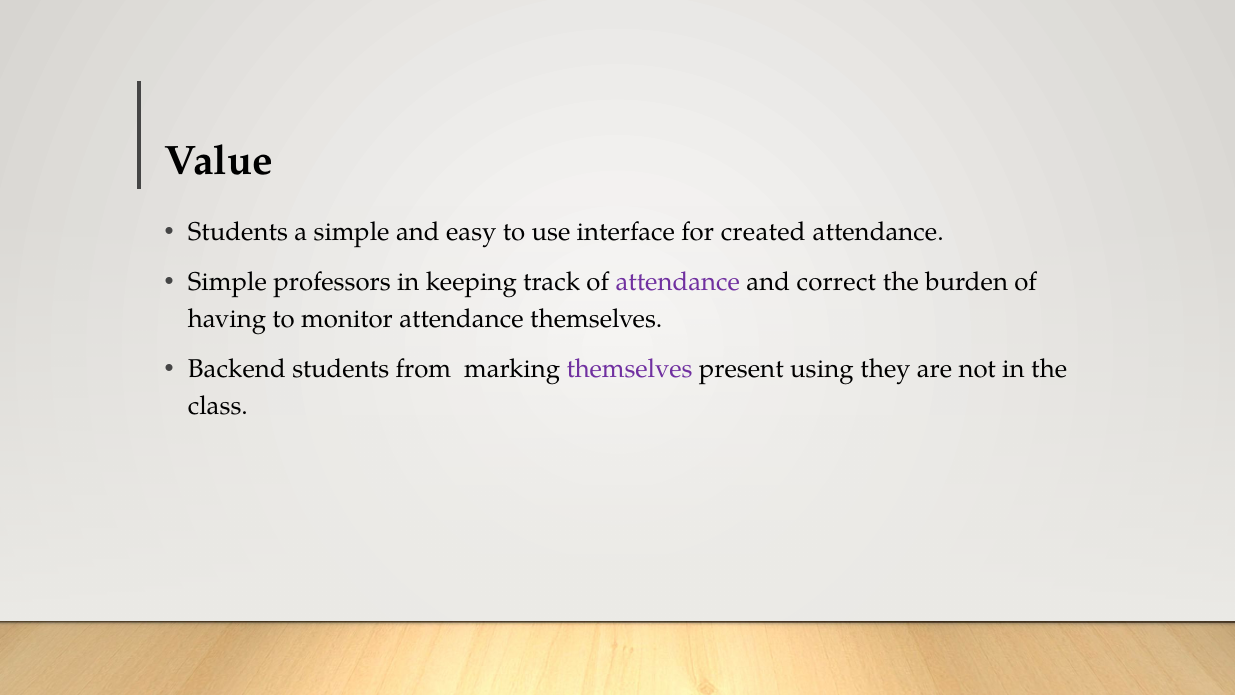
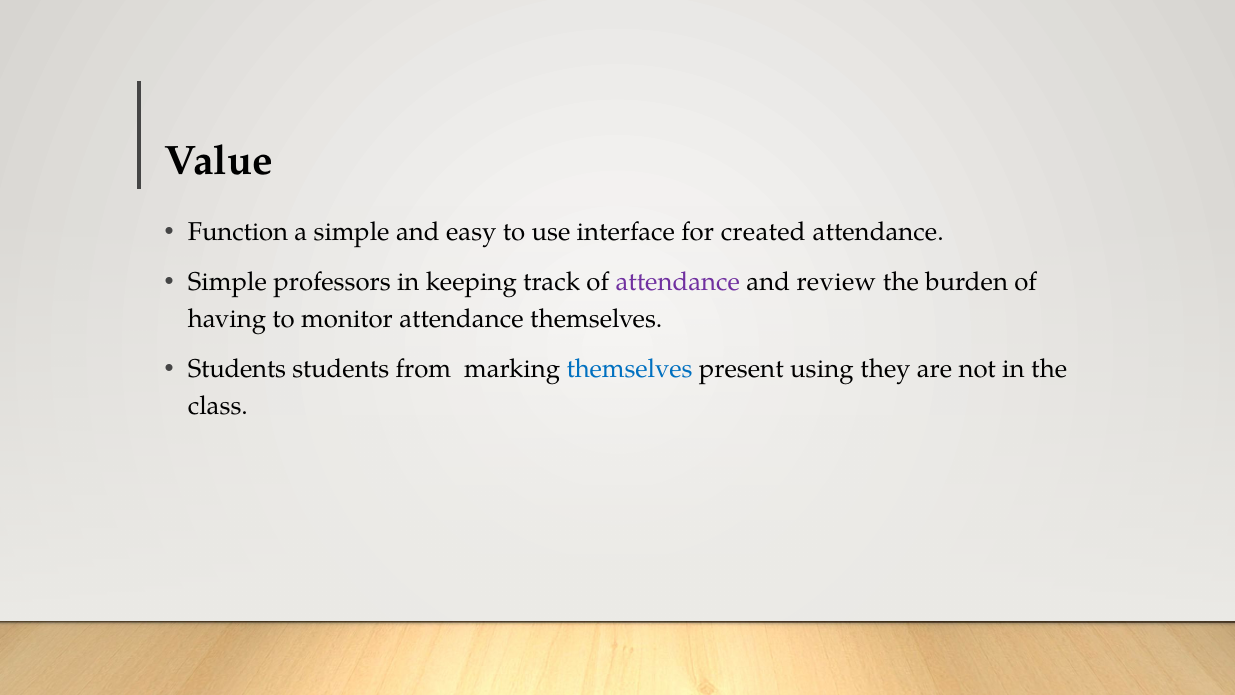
Students at (238, 232): Students -> Function
correct: correct -> review
Backend at (237, 369): Backend -> Students
themselves at (630, 369) colour: purple -> blue
